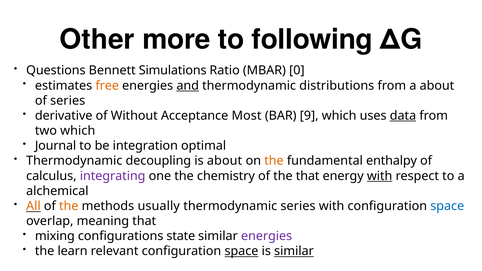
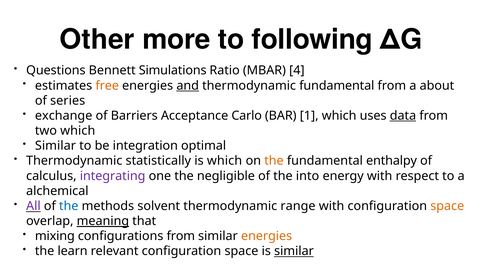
0: 0 -> 4
thermodynamic distributions: distributions -> fundamental
derivative: derivative -> exchange
Without: Without -> Barriers
Most: Most -> Carlo
9: 9 -> 1
Journal at (56, 146): Journal -> Similar
decoupling: decoupling -> statistically
is about: about -> which
chemistry: chemistry -> negligible
the that: that -> into
with at (380, 176) underline: present -> none
All colour: orange -> purple
the at (69, 206) colour: orange -> blue
usually: usually -> solvent
thermodynamic series: series -> range
space at (447, 206) colour: blue -> orange
meaning underline: none -> present
configurations state: state -> from
energies at (267, 236) colour: purple -> orange
space at (241, 251) underline: present -> none
